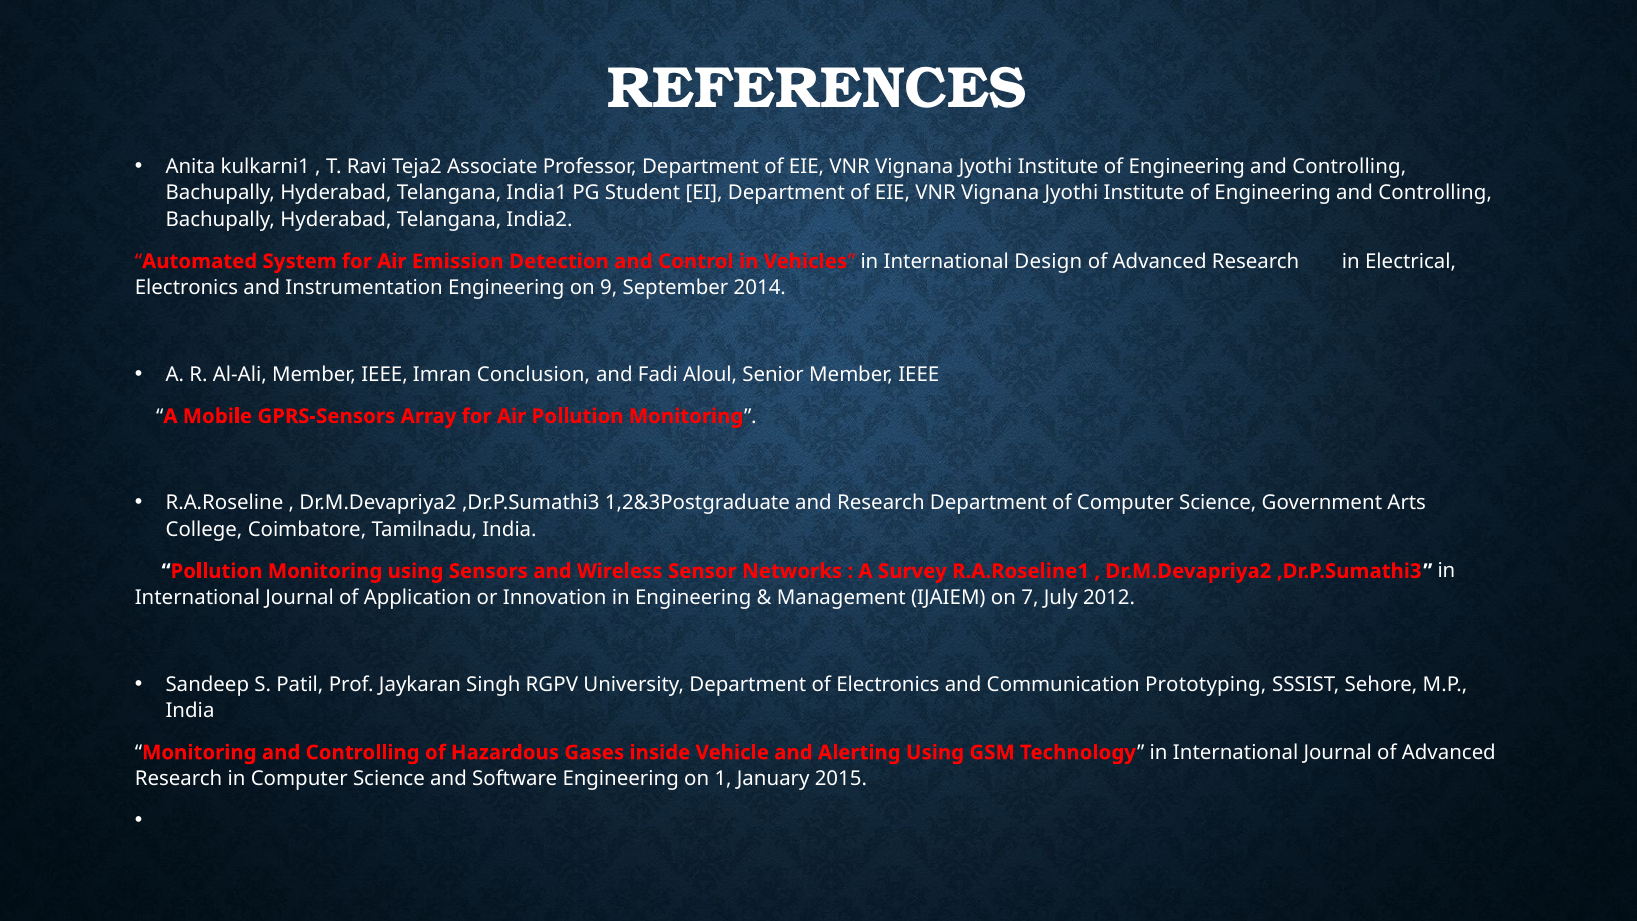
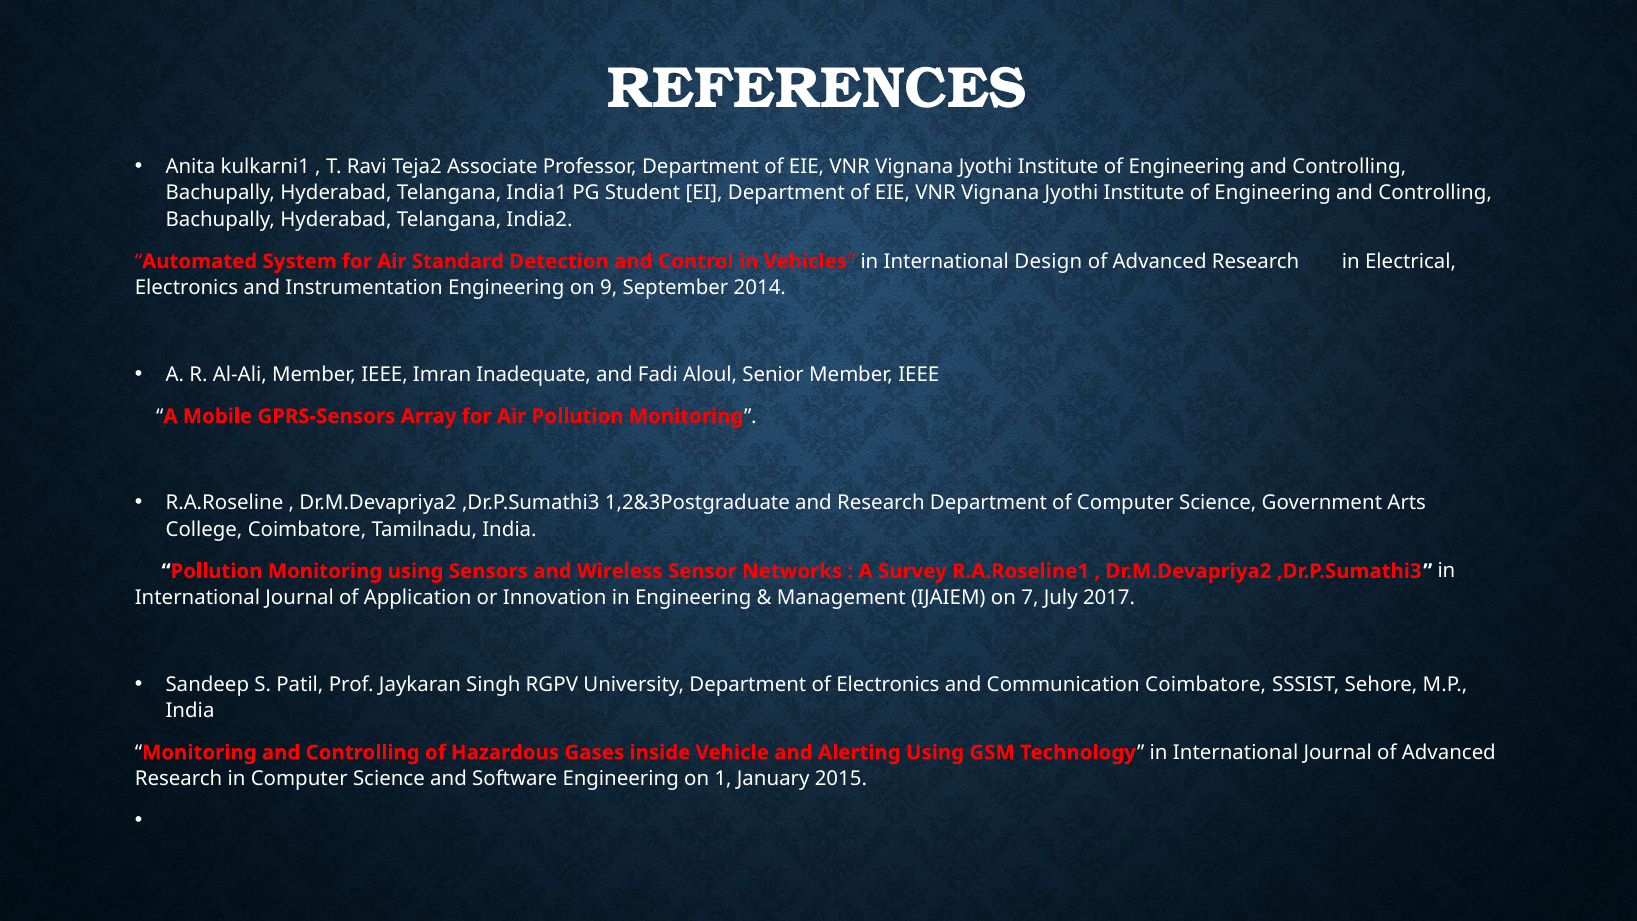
Emission: Emission -> Standard
Conclusion: Conclusion -> Inadequate
2012: 2012 -> 2017
Communication Prototyping: Prototyping -> Coimbatore
